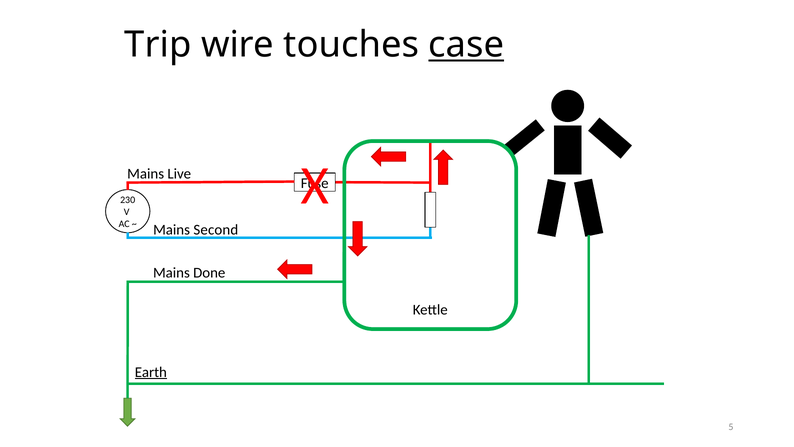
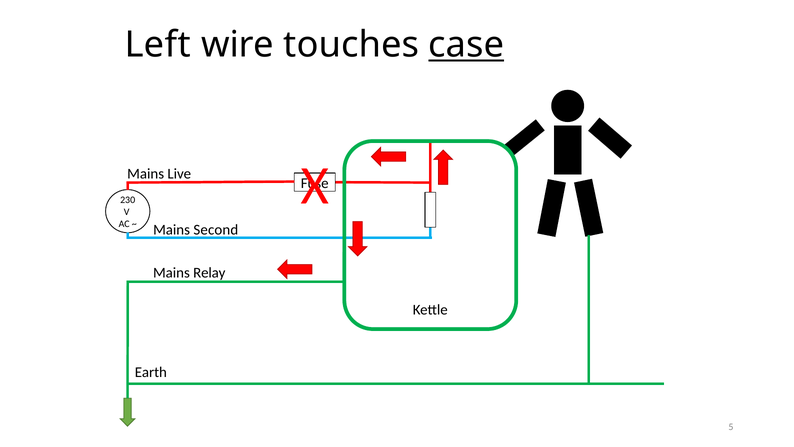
Trip: Trip -> Left
Done: Done -> Relay
Earth underline: present -> none
